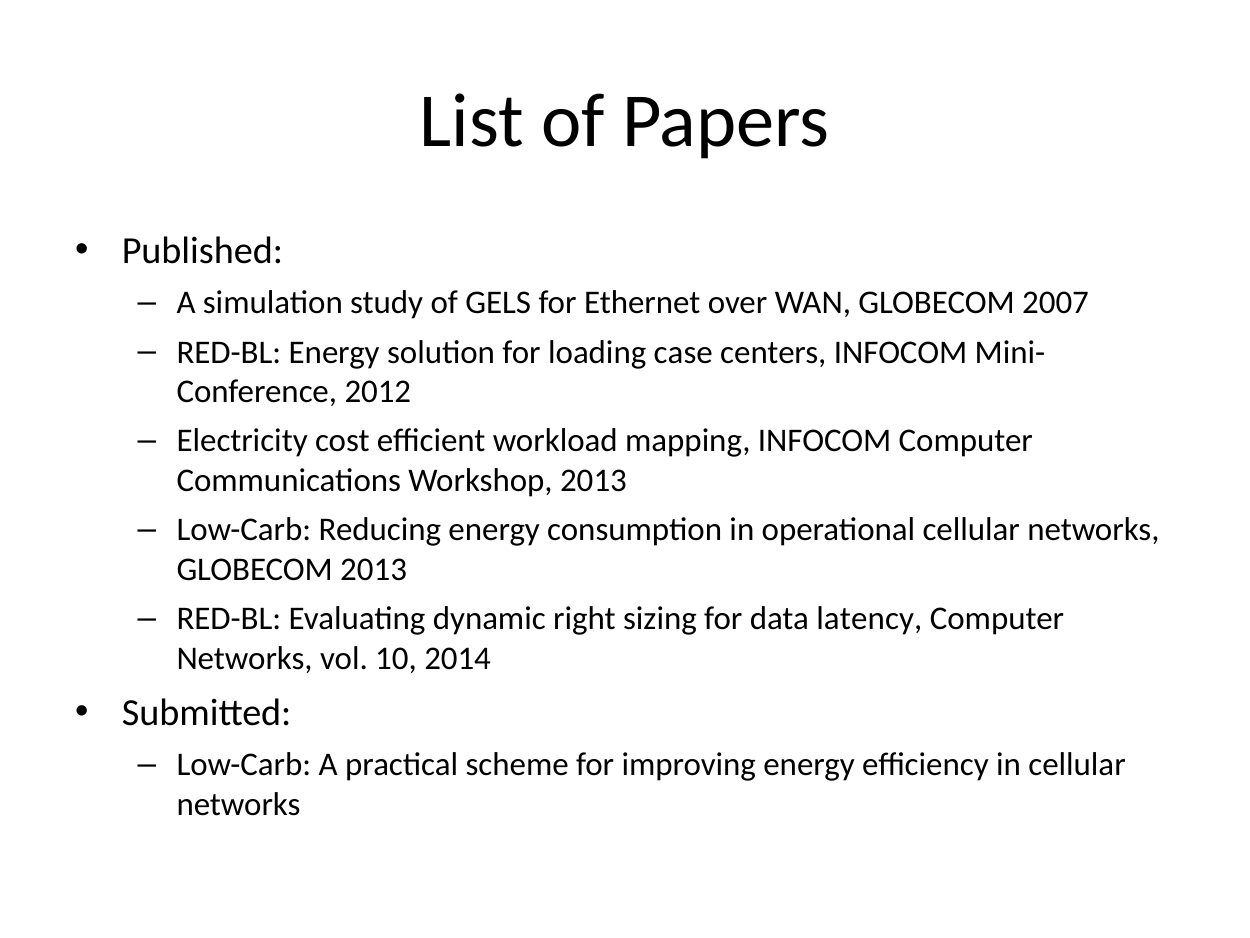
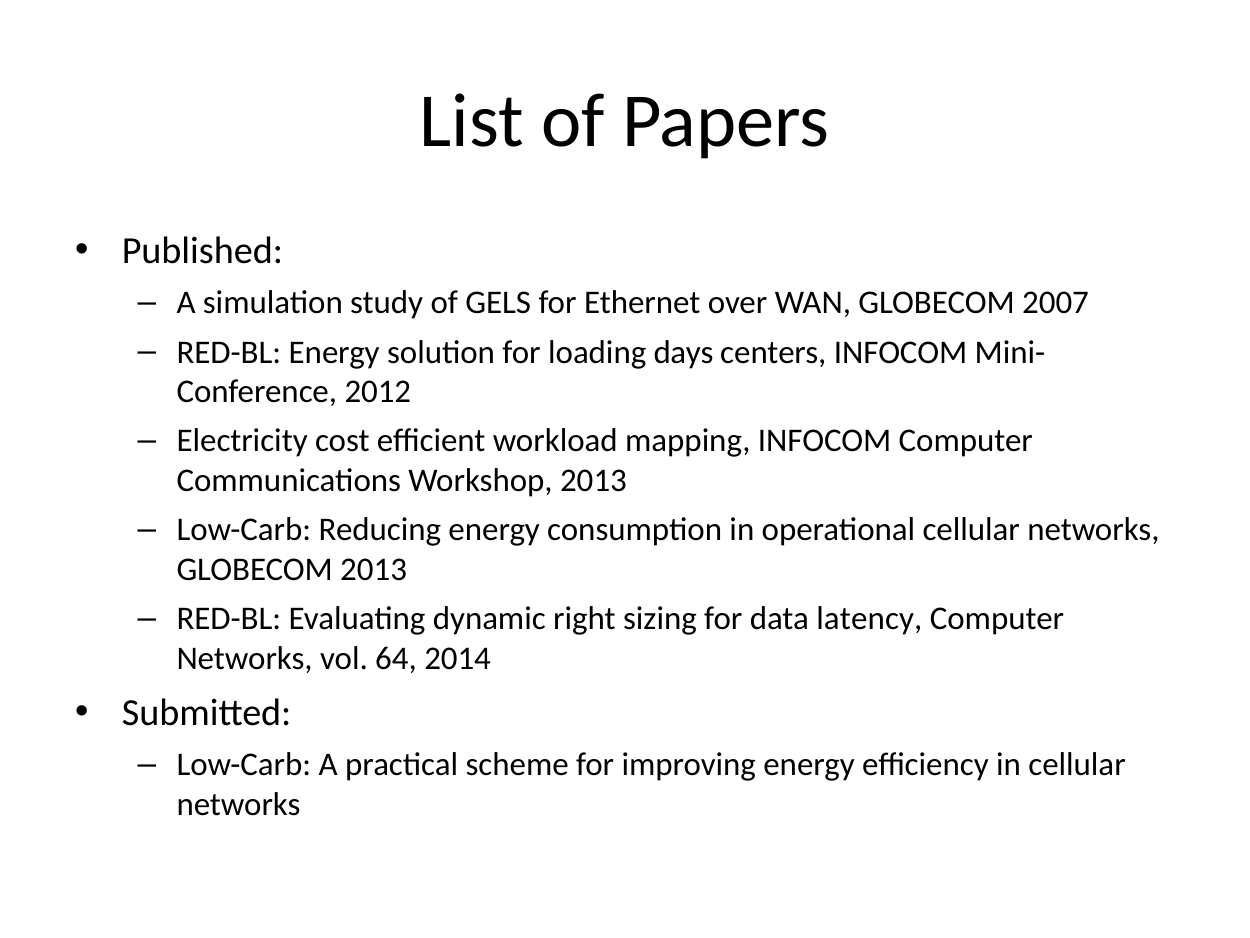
case: case -> days
10: 10 -> 64
